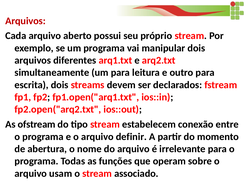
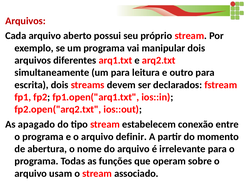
ofstream: ofstream -> apagado
